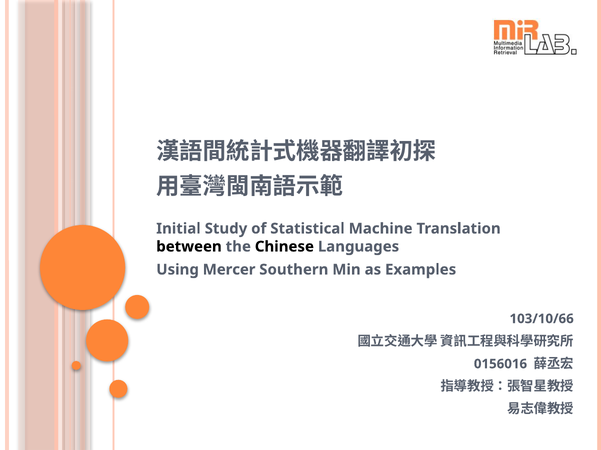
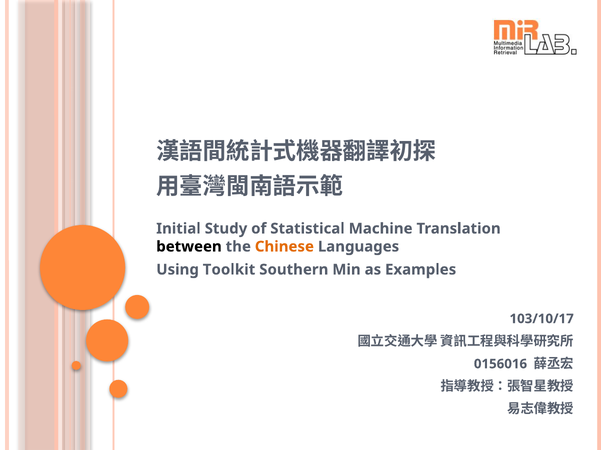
Chinese colour: black -> orange
Mercer: Mercer -> Toolkit
103/10/66: 103/10/66 -> 103/10/17
